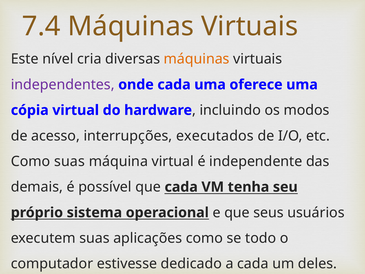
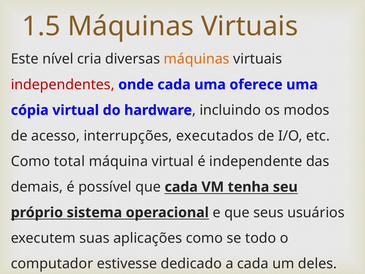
7.4: 7.4 -> 1.5
independentes colour: purple -> red
Como suas: suas -> total
